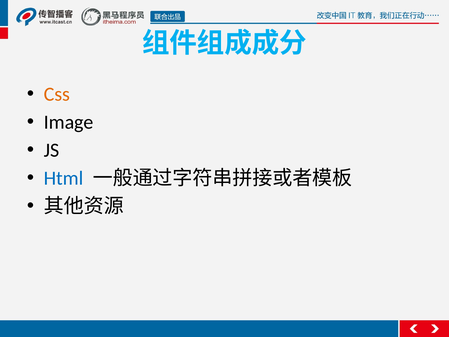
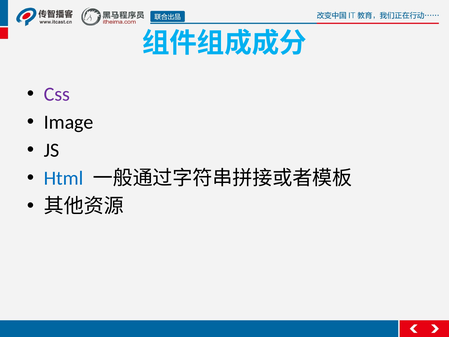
Css colour: orange -> purple
